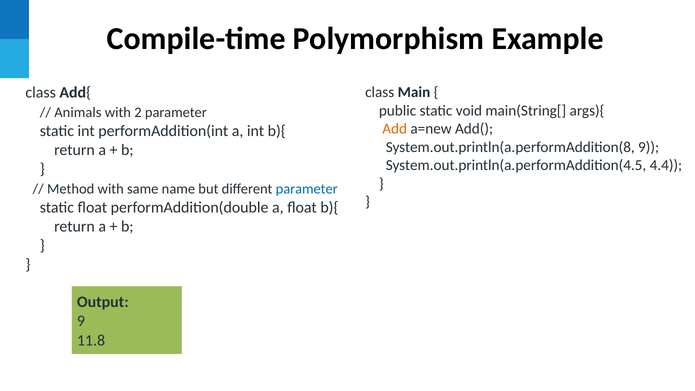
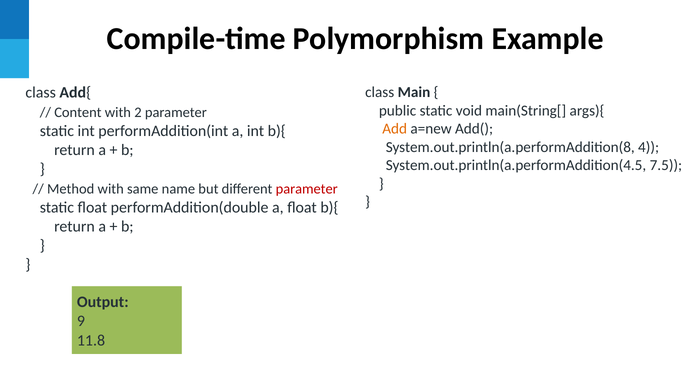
Animals: Animals -> Content
System.out.println(a.performAddition(8 9: 9 -> 4
4.4: 4.4 -> 7.5
parameter at (307, 189) colour: blue -> red
